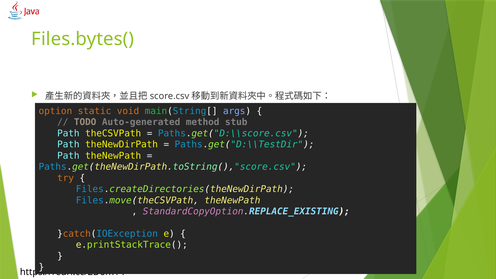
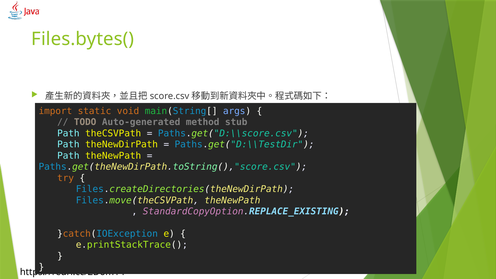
option: option -> import
